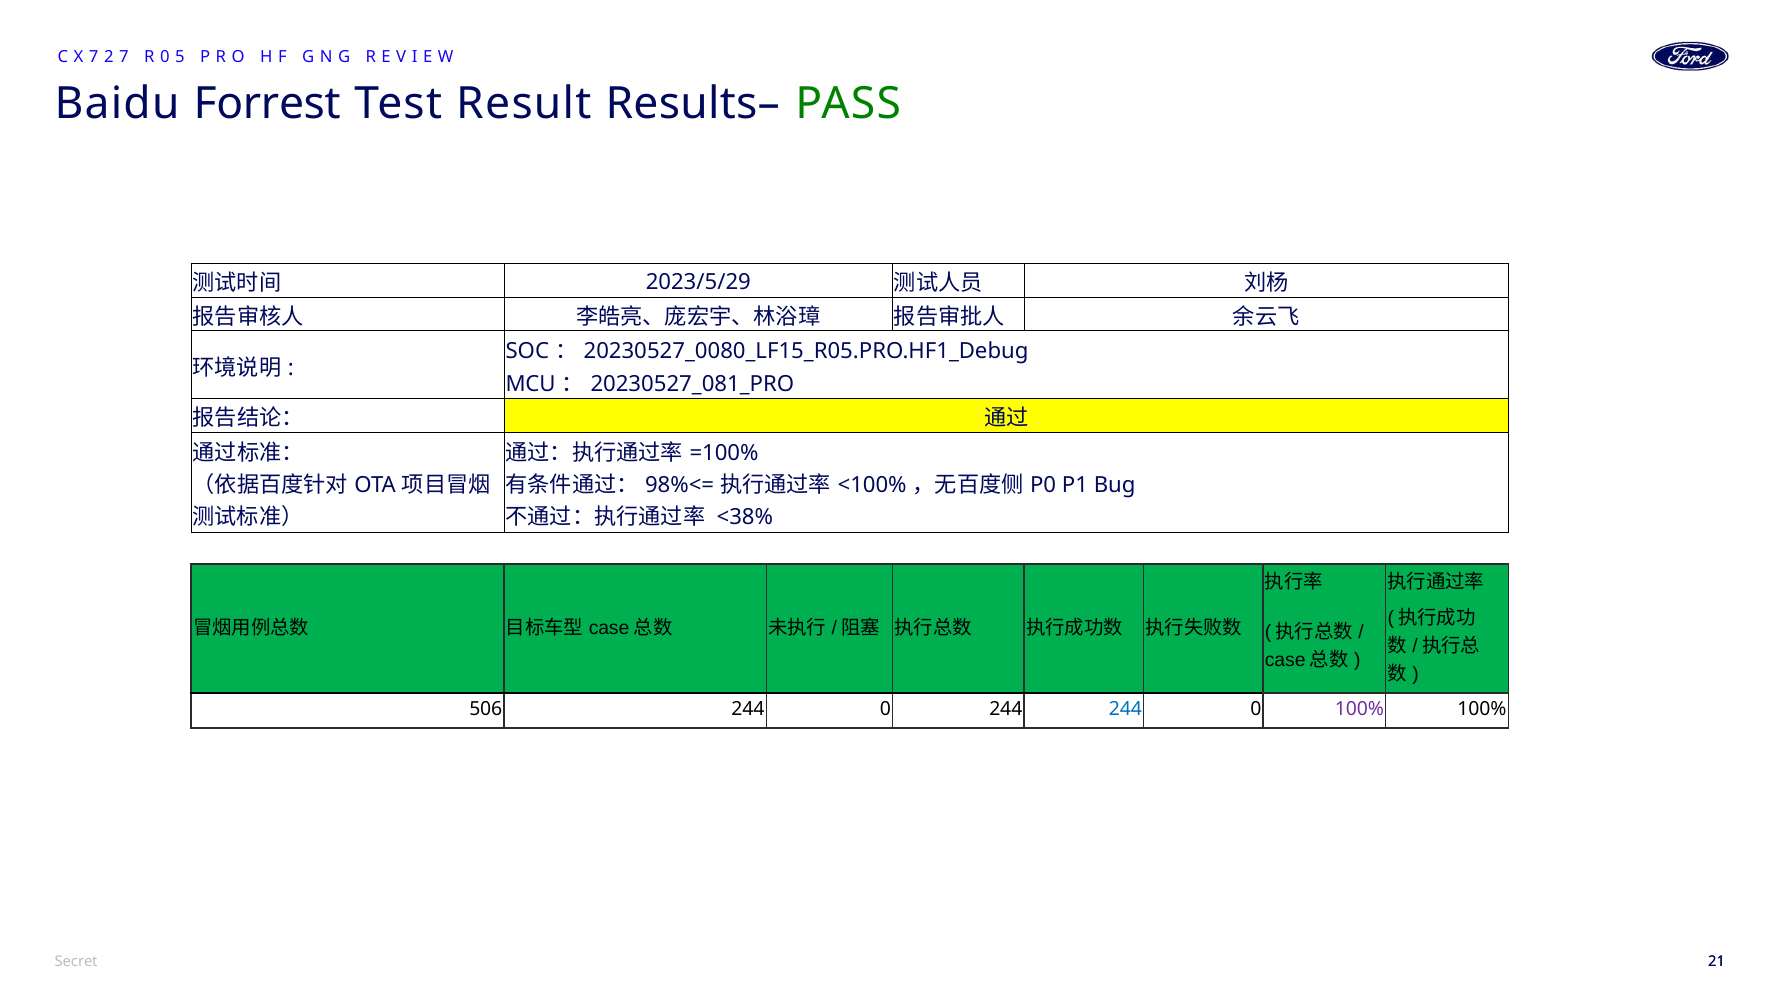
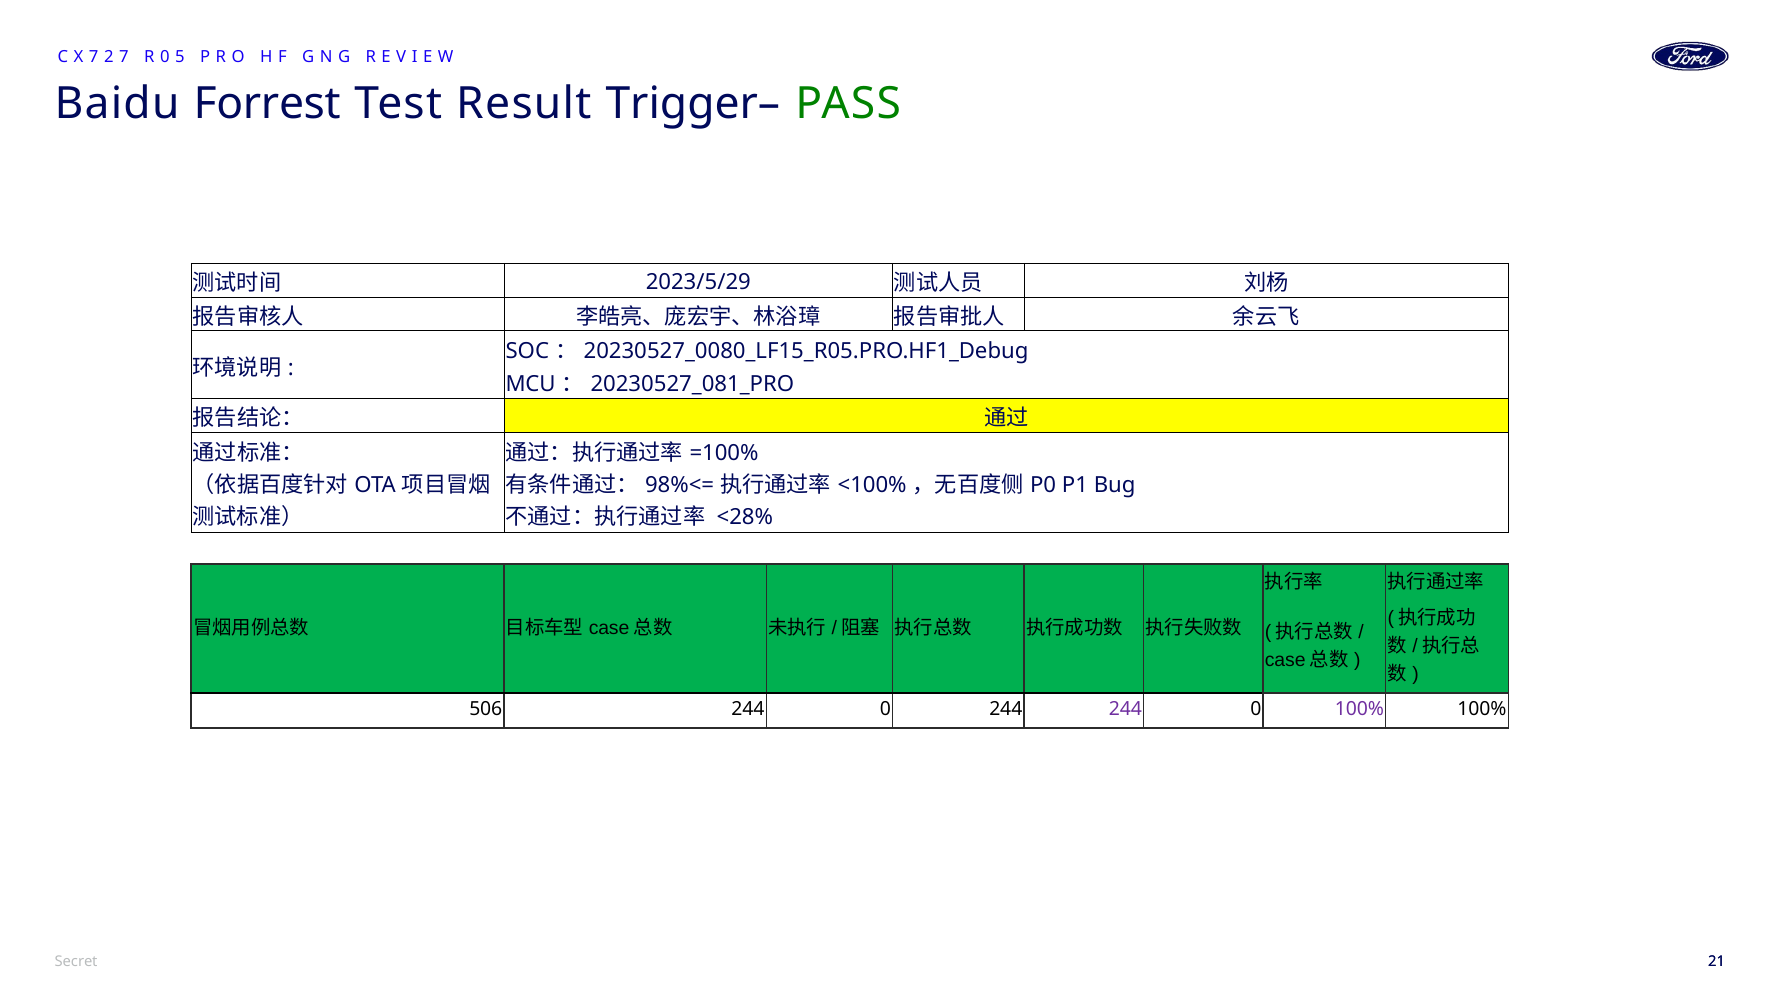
Results–: Results– -> Trigger–
<38%: <38% -> <28%
244 at (1125, 709) colour: blue -> purple
